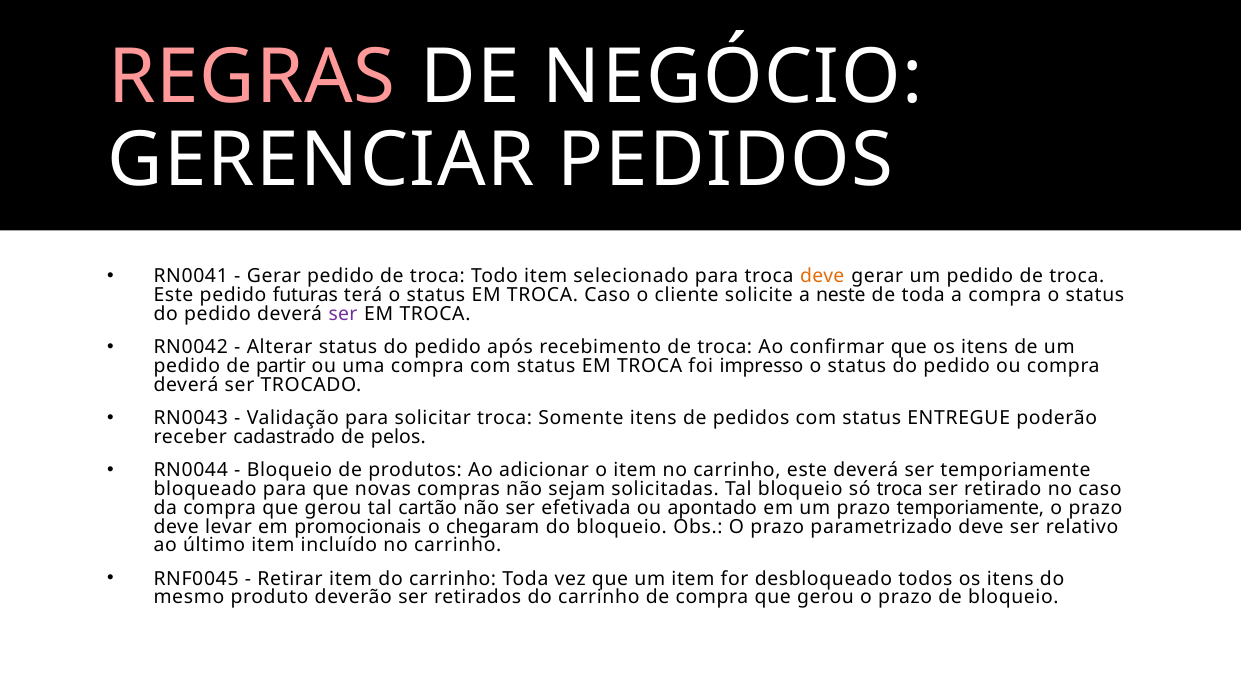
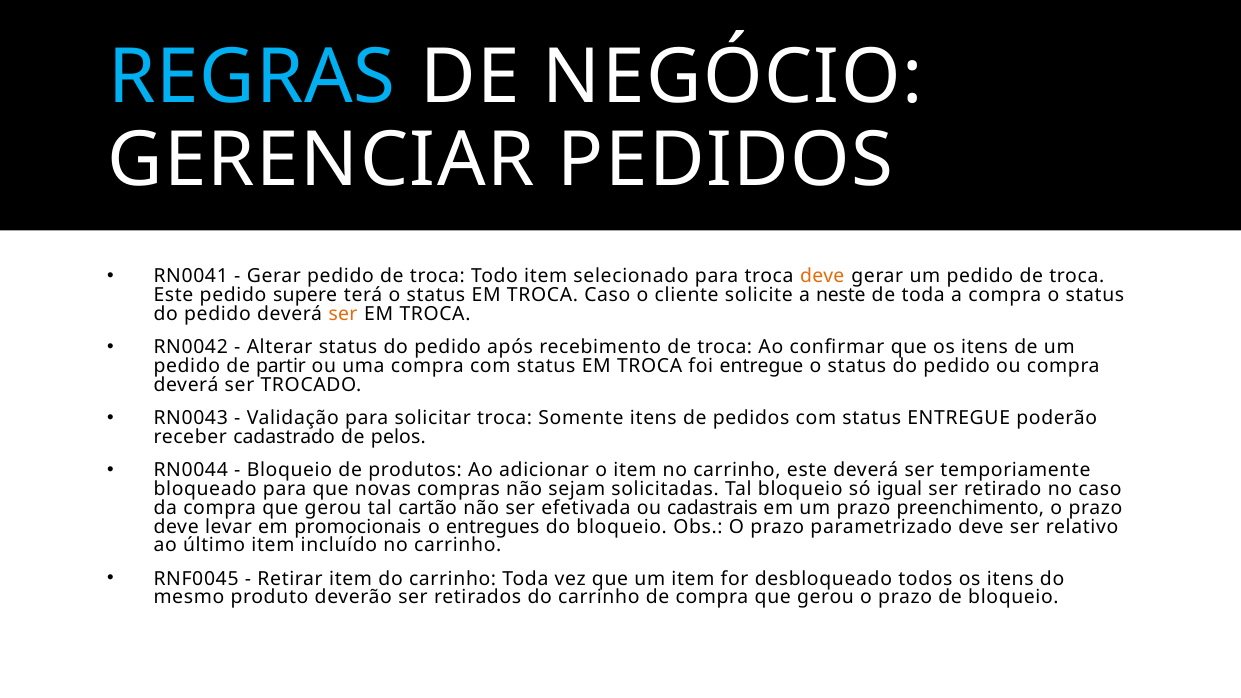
REGRAS colour: pink -> light blue
futuras: futuras -> supere
ser at (343, 314) colour: purple -> orange
foi impresso: impresso -> entregue
só troca: troca -> igual
apontado: apontado -> cadastrais
prazo temporiamente: temporiamente -> preenchimento
chegaram: chegaram -> entregues
